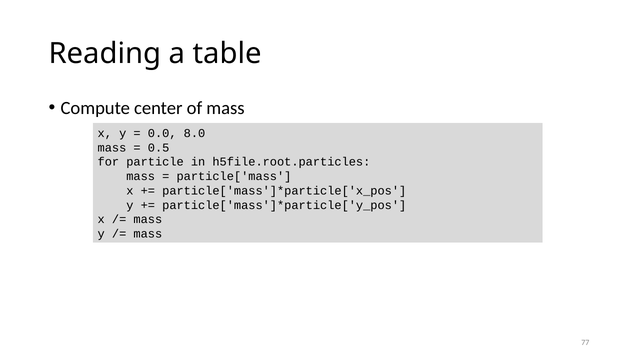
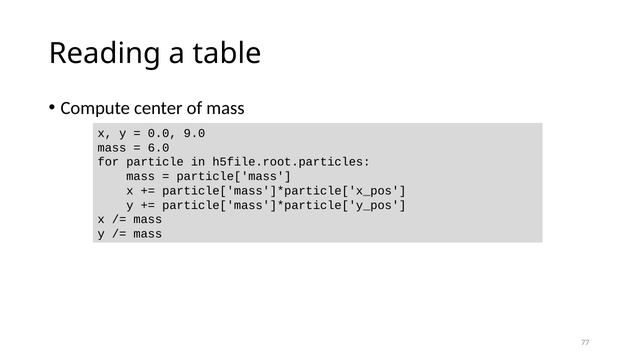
8.0: 8.0 -> 9.0
0.5: 0.5 -> 6.0
